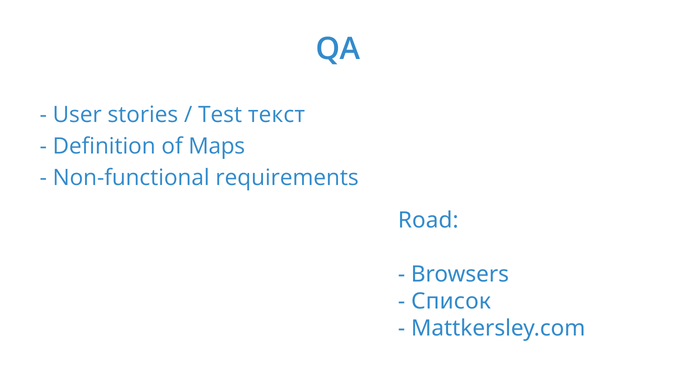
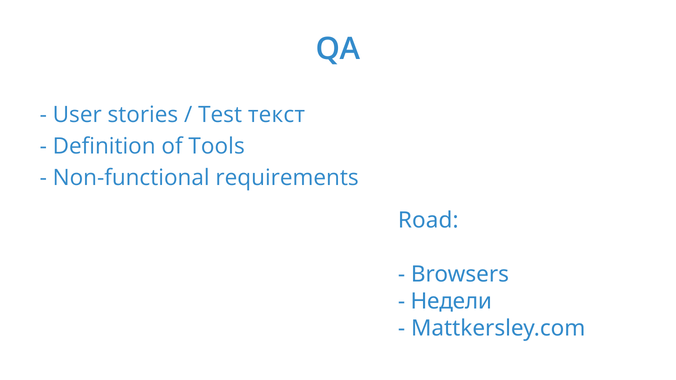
Maps: Maps -> Tools
Список: Список -> Недели
